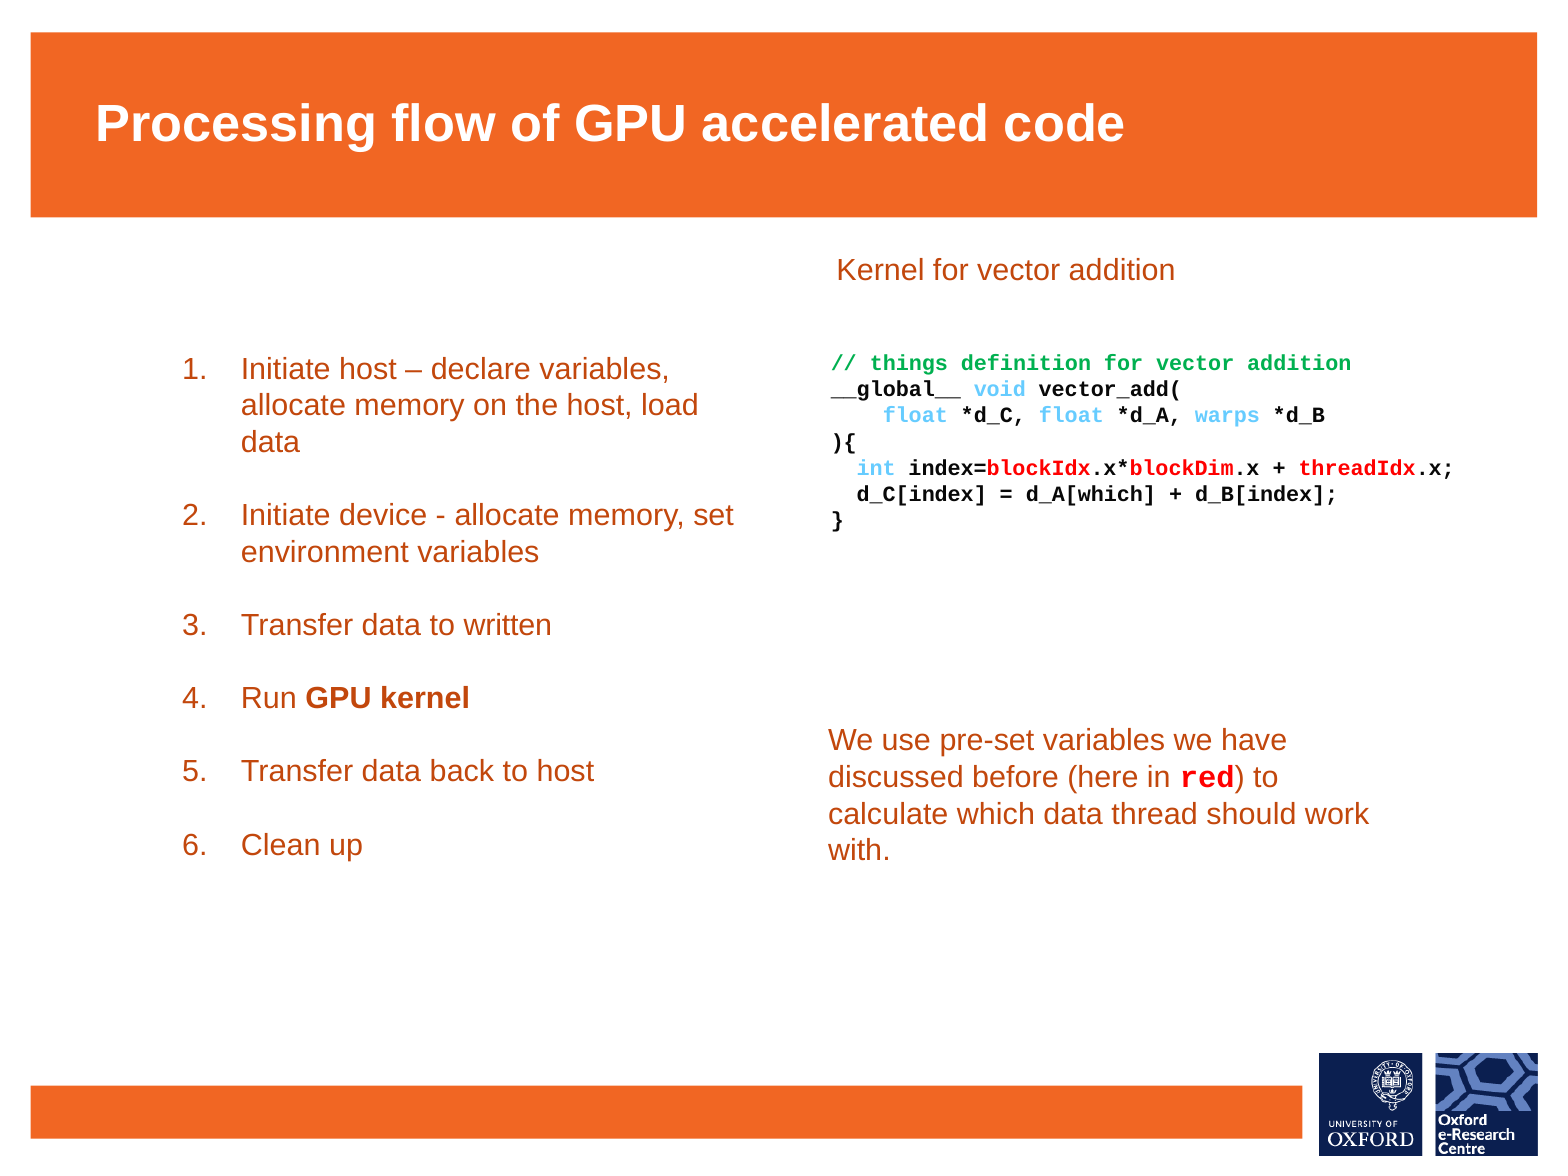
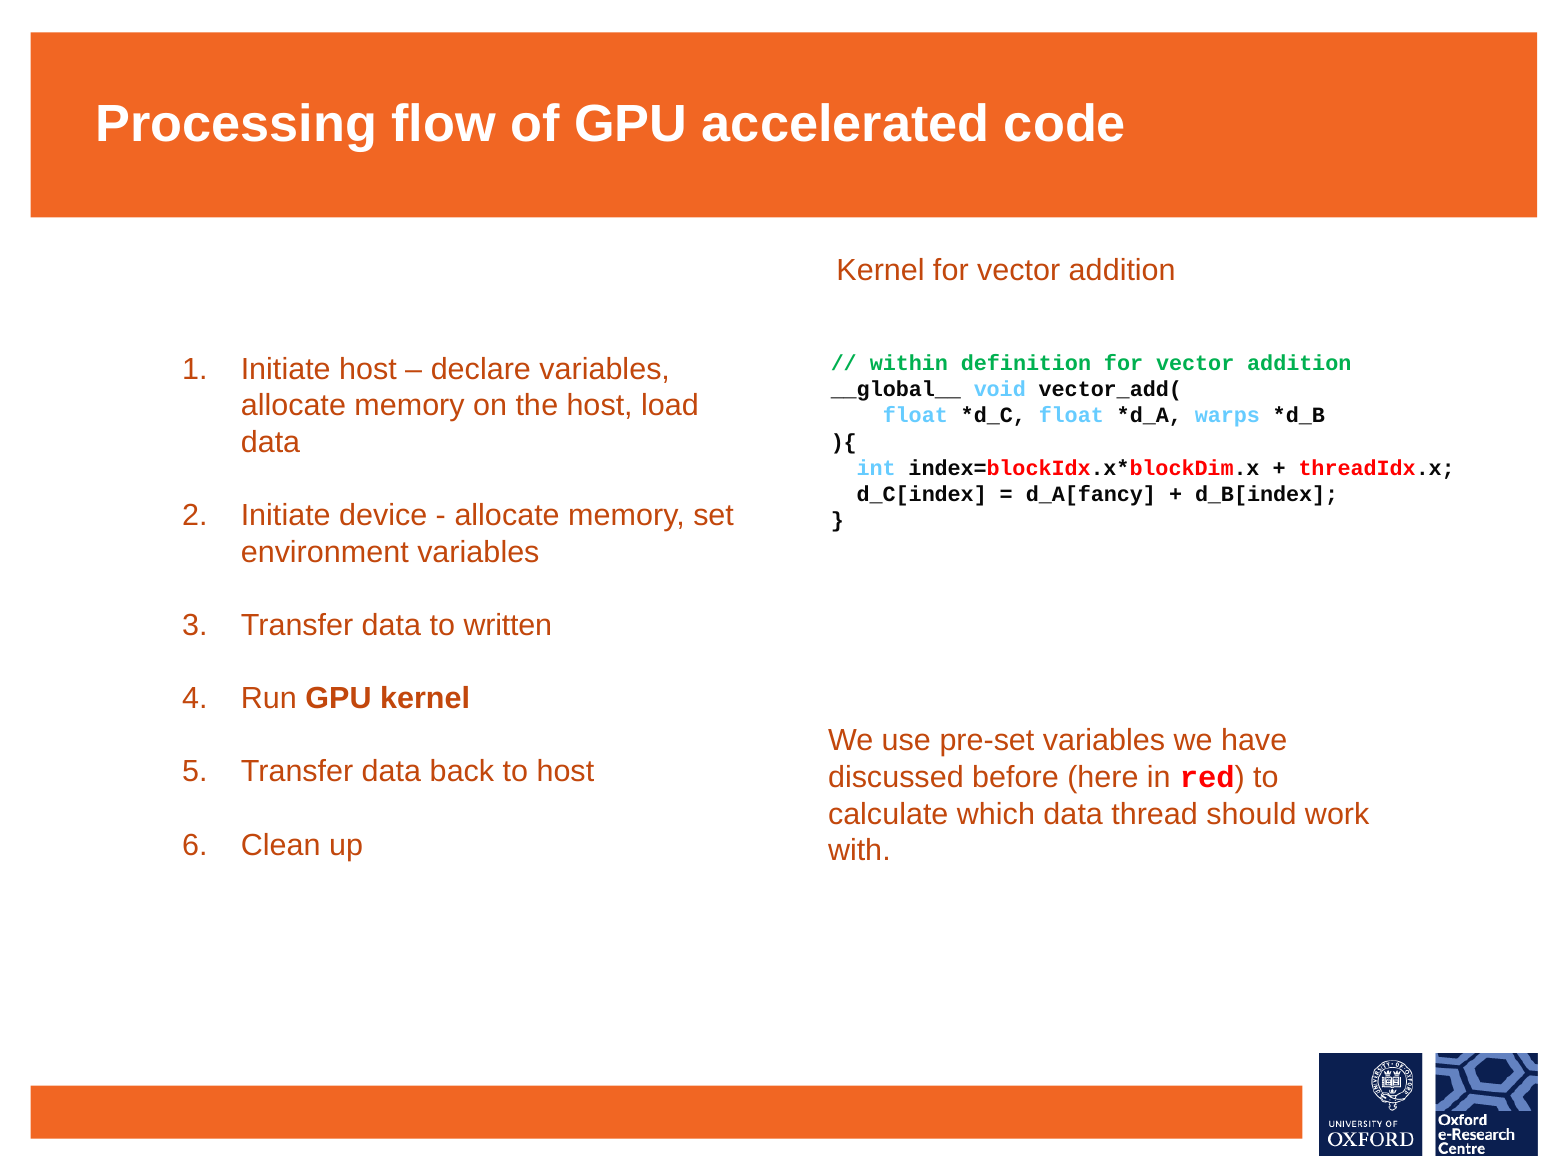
things: things -> within
d_A[which: d_A[which -> d_A[fancy
